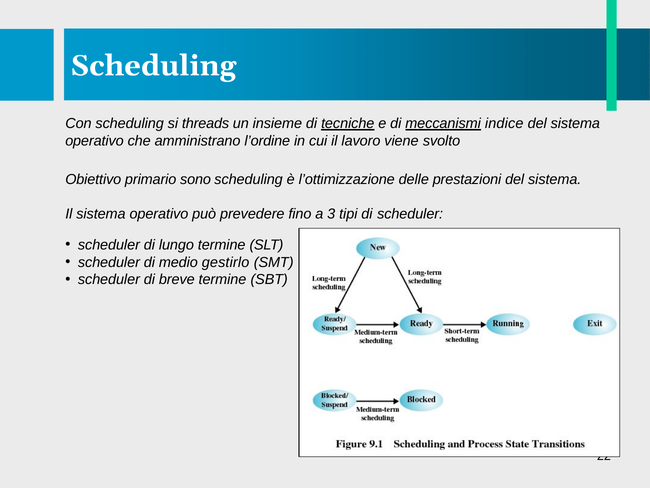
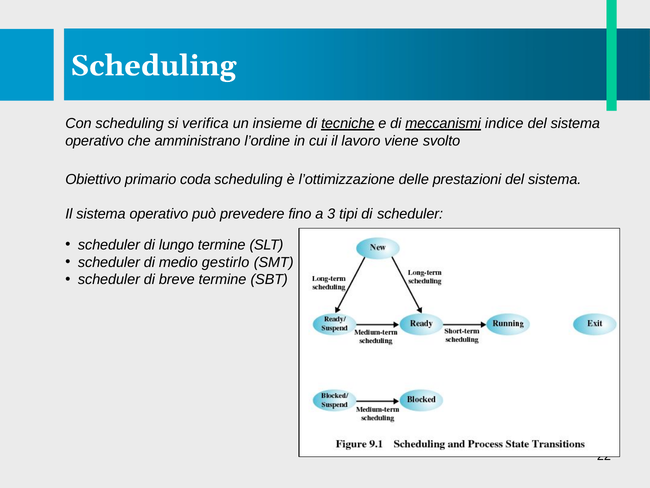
threads: threads -> verifica
sono: sono -> coda
